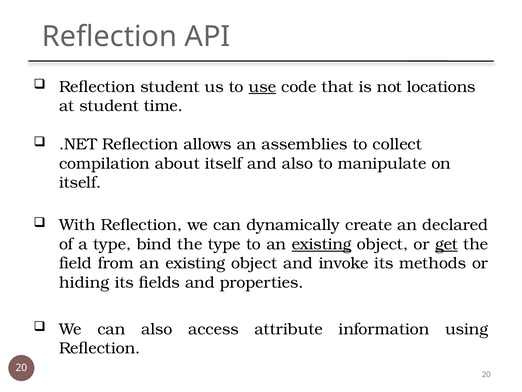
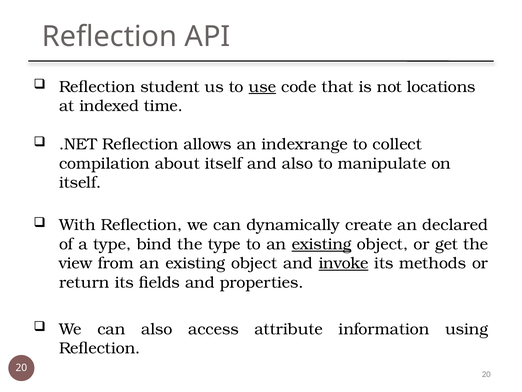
at student: student -> indexed
assemblies: assemblies -> indexrange
get underline: present -> none
field: field -> view
invoke underline: none -> present
hiding: hiding -> return
